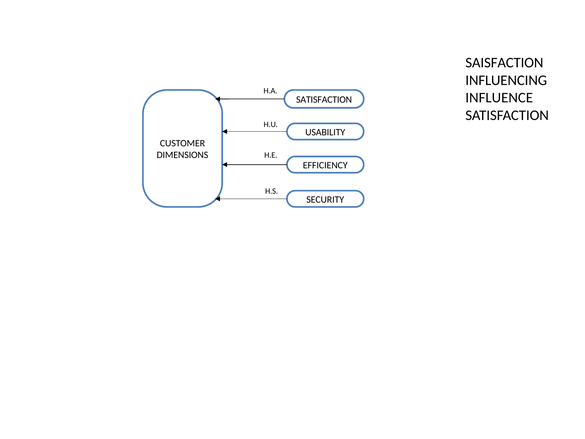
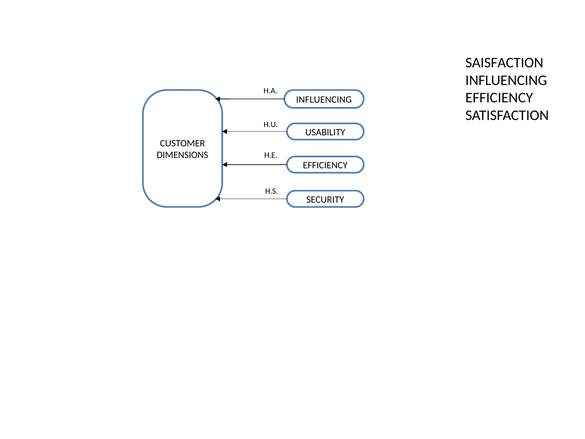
INFLUENCE at (499, 98): INFLUENCE -> EFFICIENCY
SATISFACTION at (324, 100): SATISFACTION -> INFLUENCING
